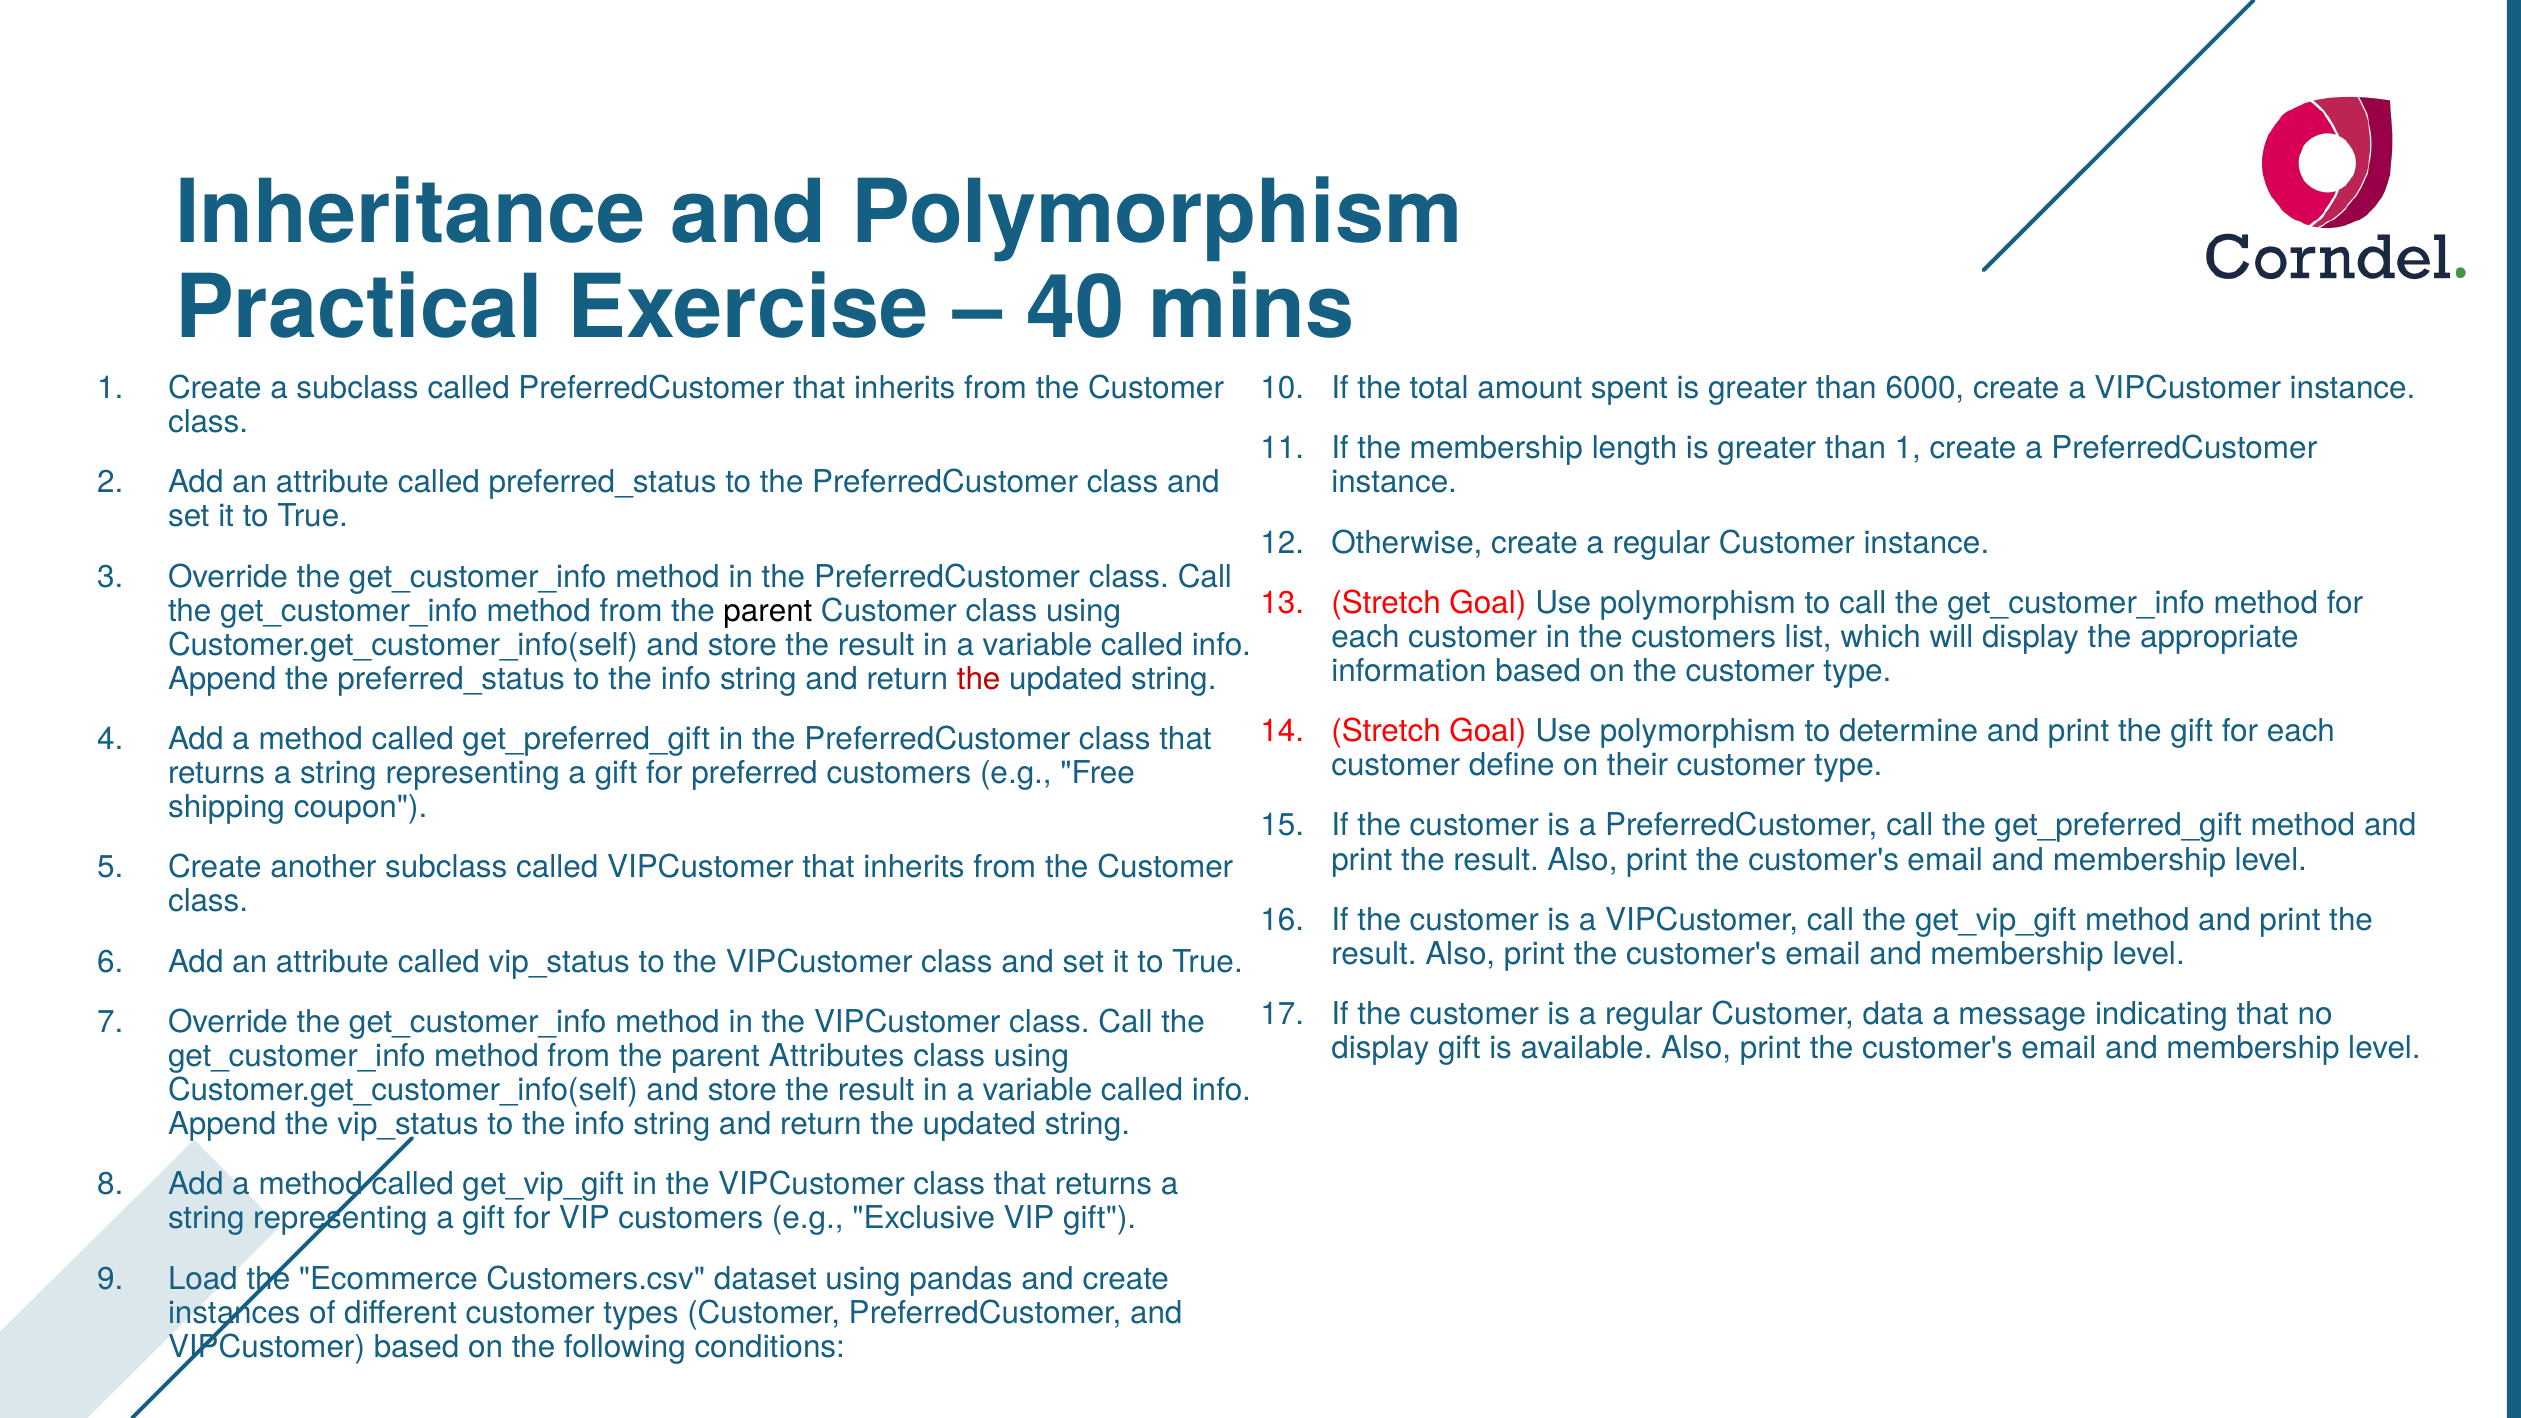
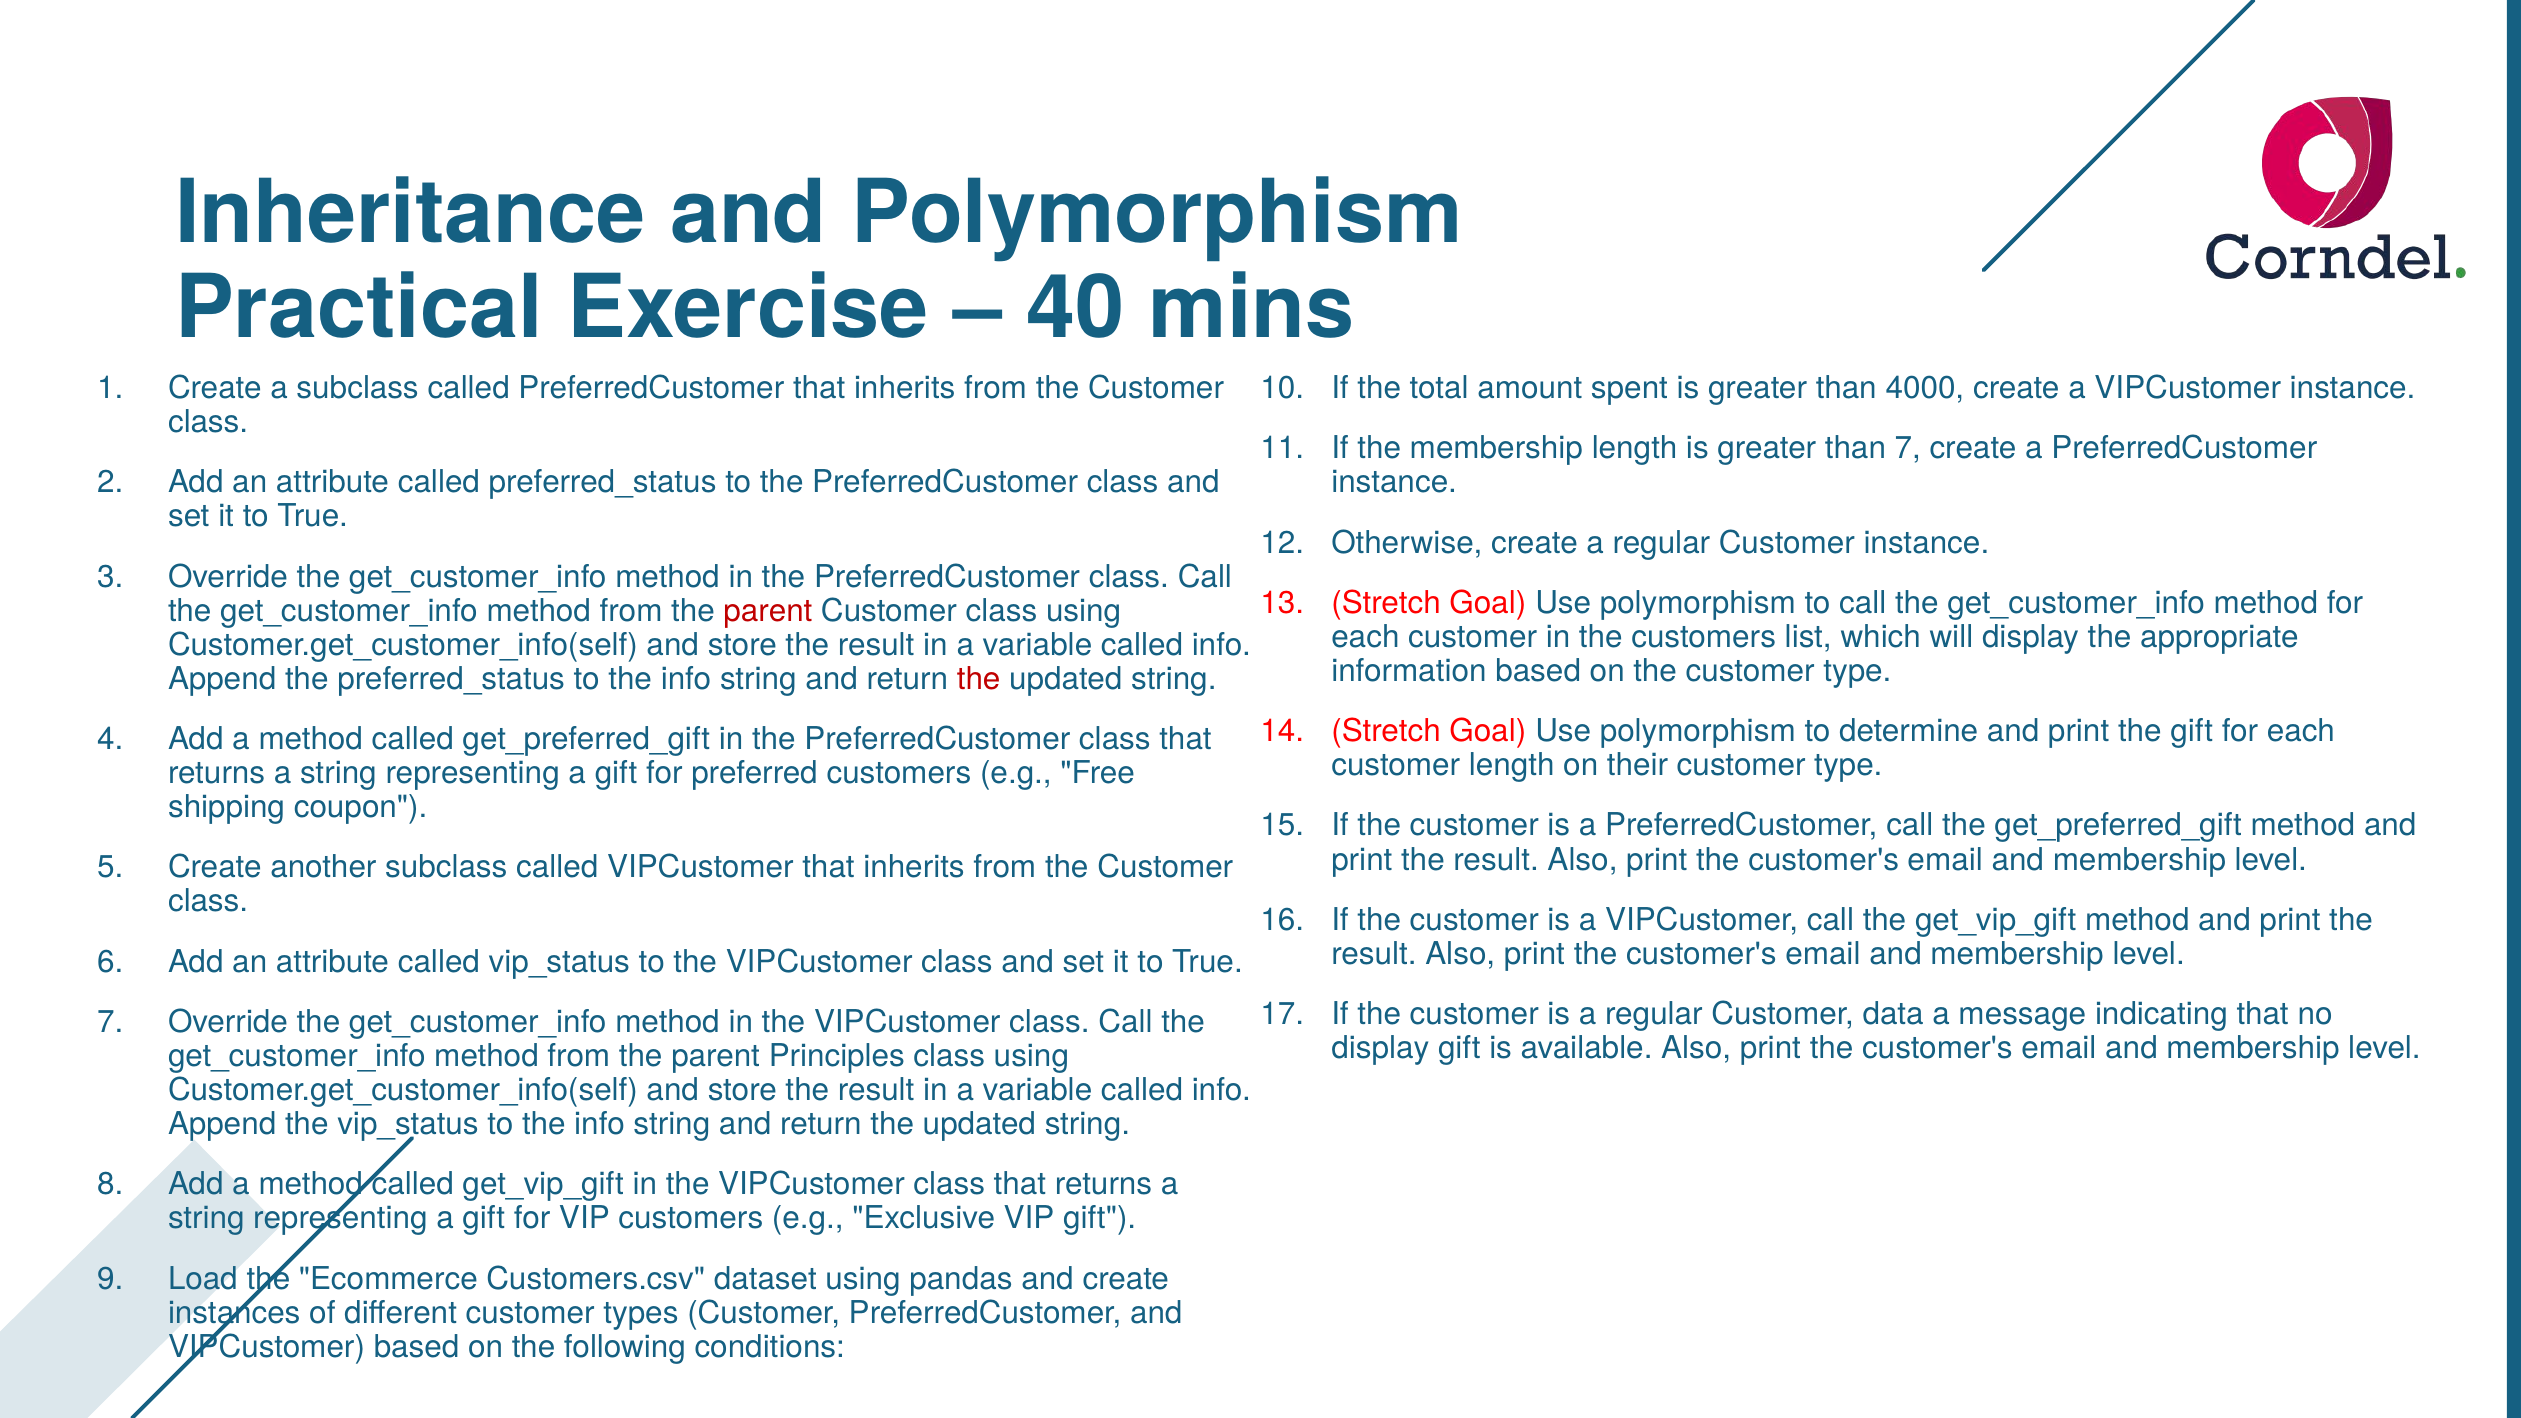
6000: 6000 -> 4000
than 1: 1 -> 7
parent at (768, 611) colour: black -> red
customer define: define -> length
Attributes: Attributes -> Principles
